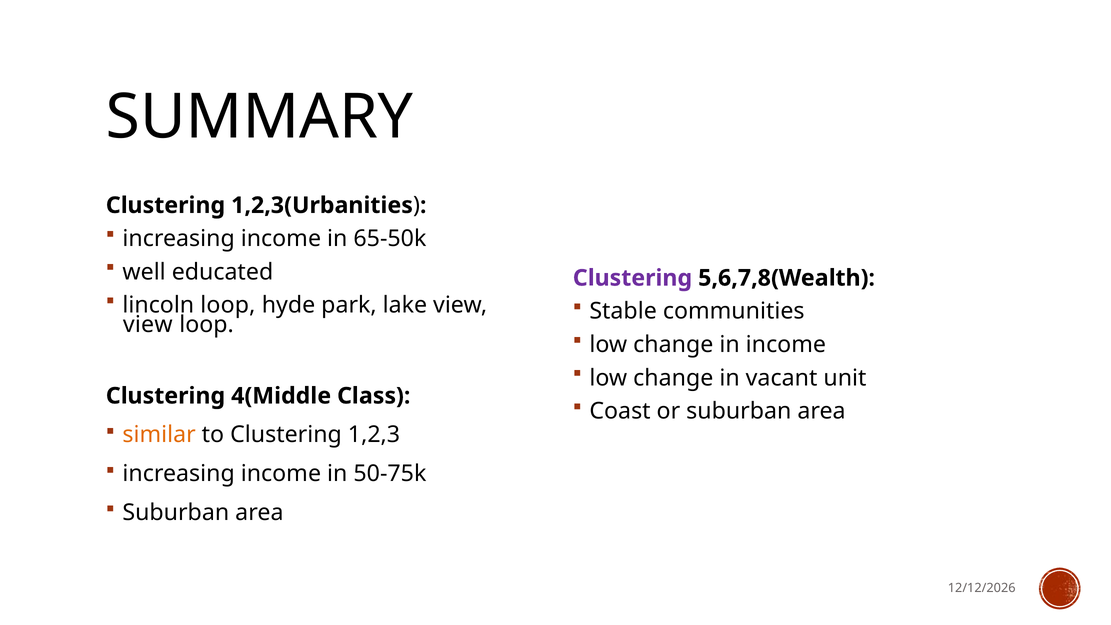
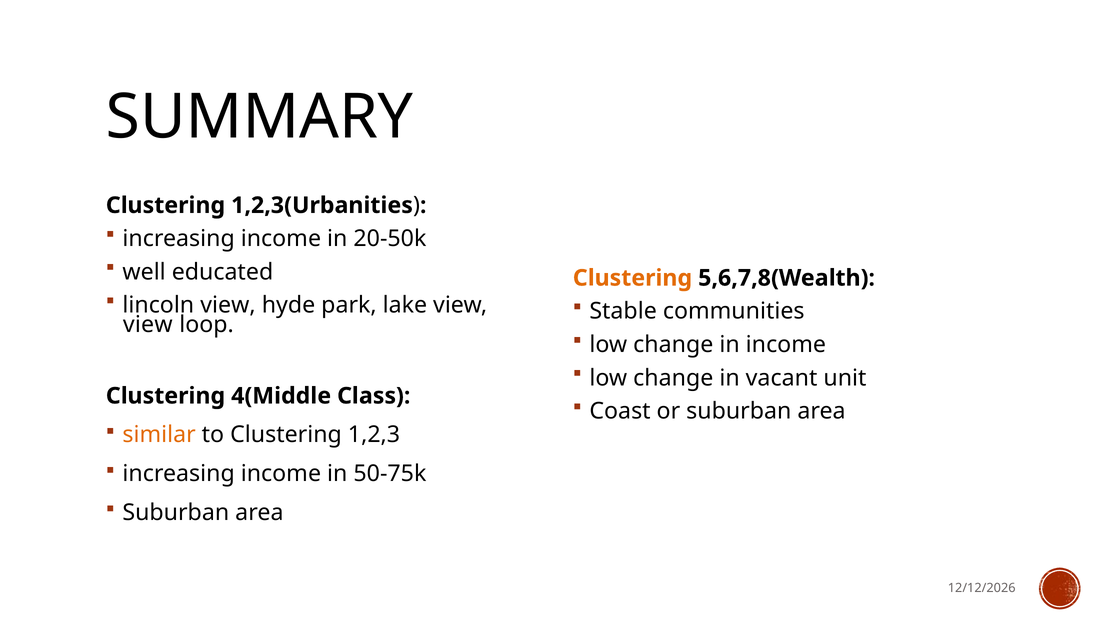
65-50k: 65-50k -> 20-50k
Clustering at (632, 278) colour: purple -> orange
lincoln loop: loop -> view
